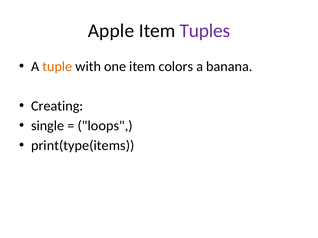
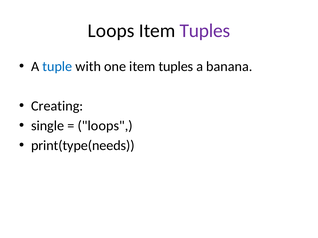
Apple at (111, 31): Apple -> Loops
tuple colour: orange -> blue
one item colors: colors -> tuples
print(type(items: print(type(items -> print(type(needs
